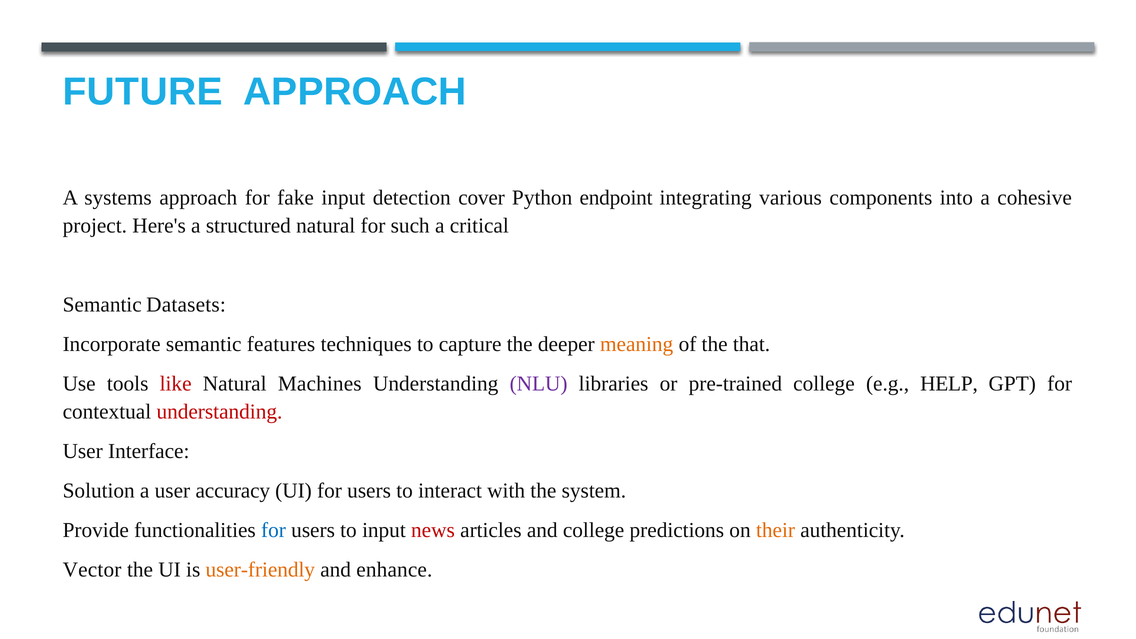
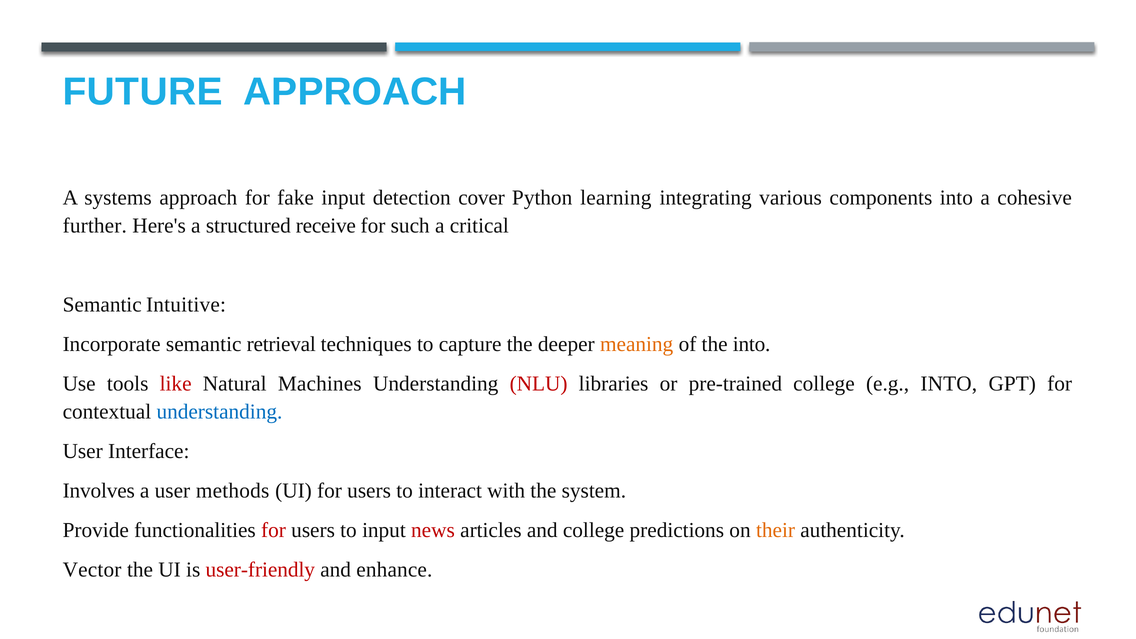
endpoint: endpoint -> learning
project: project -> further
structured natural: natural -> receive
Datasets: Datasets -> Intuitive
features: features -> retrieval
the that: that -> into
NLU colour: purple -> red
e.g HELP: HELP -> INTO
understanding at (219, 412) colour: red -> blue
Solution: Solution -> Involves
accuracy: accuracy -> methods
for at (273, 530) colour: blue -> red
user-friendly colour: orange -> red
